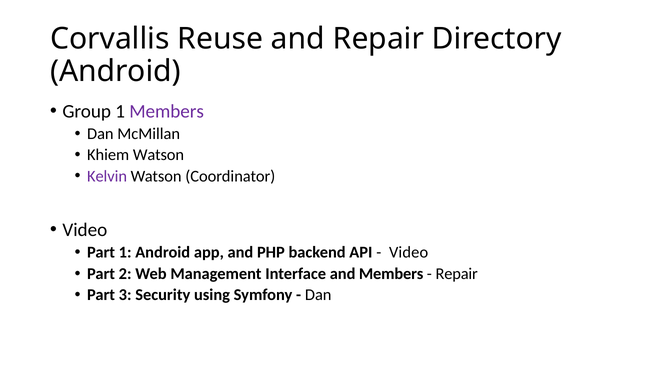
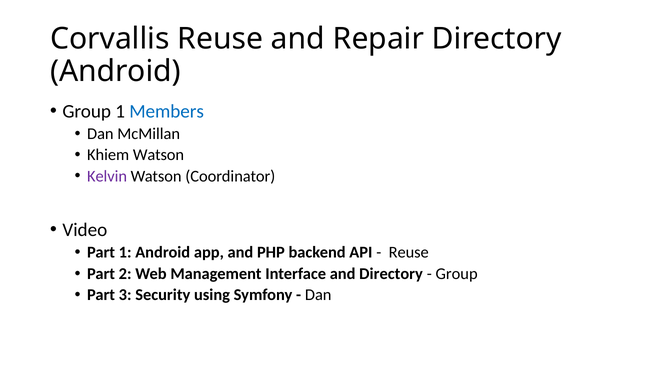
Members at (167, 111) colour: purple -> blue
Video at (409, 252): Video -> Reuse
and Members: Members -> Directory
Repair at (457, 273): Repair -> Group
